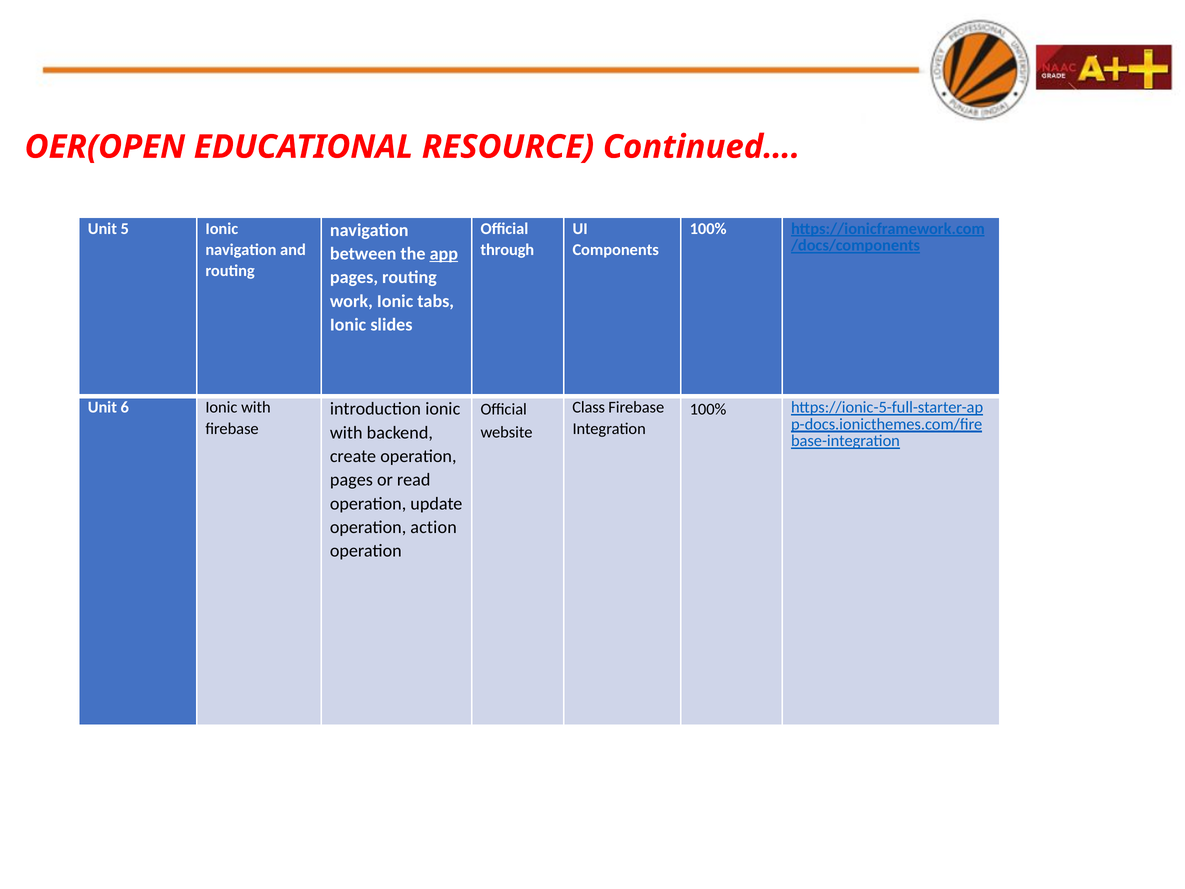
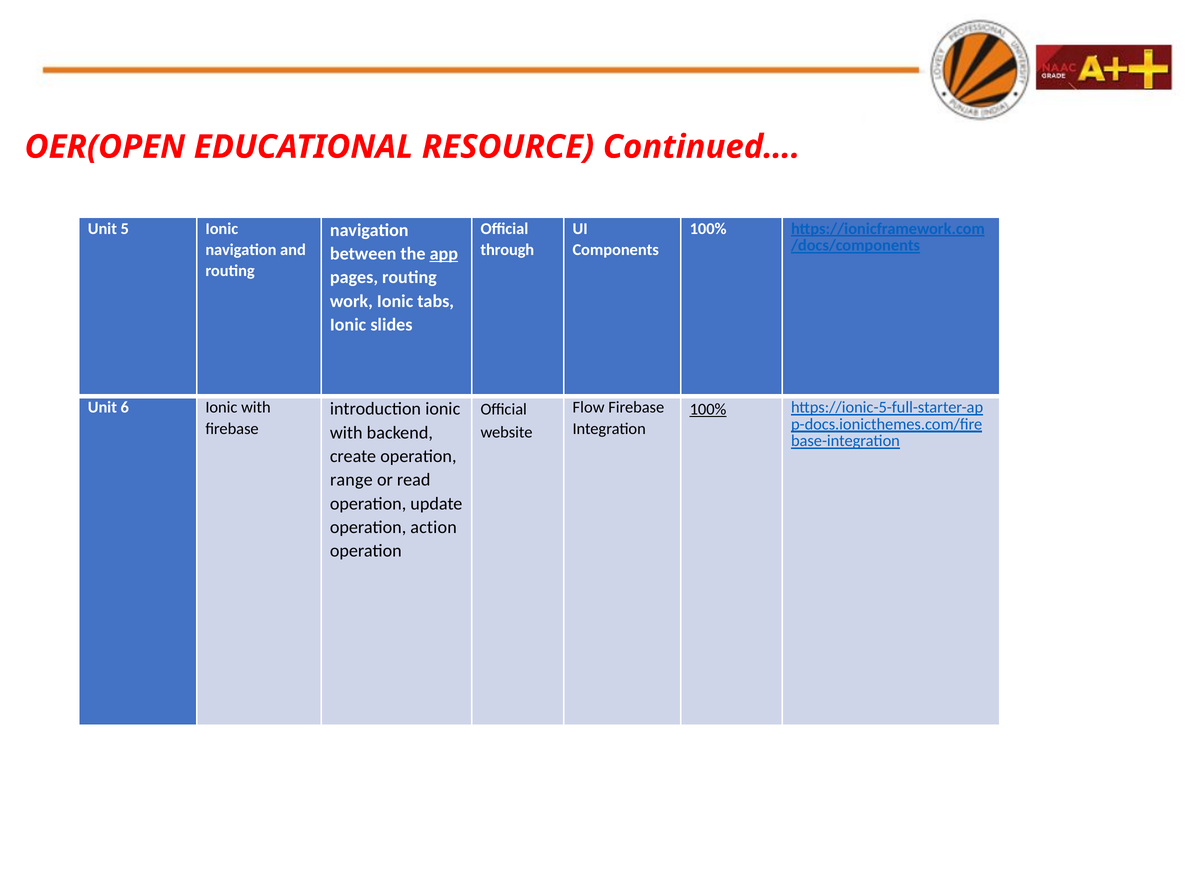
Class: Class -> Flow
100% at (708, 409) underline: none -> present
pages at (351, 480): pages -> range
